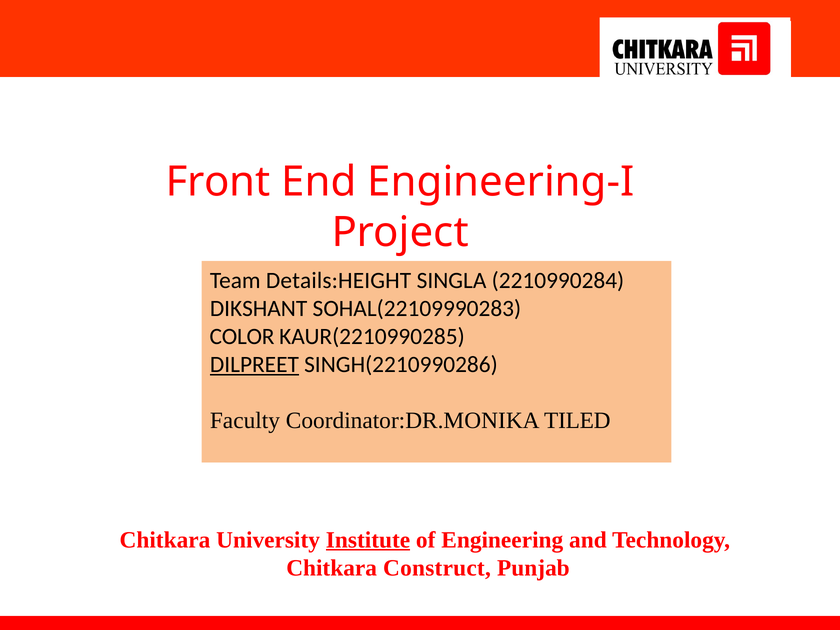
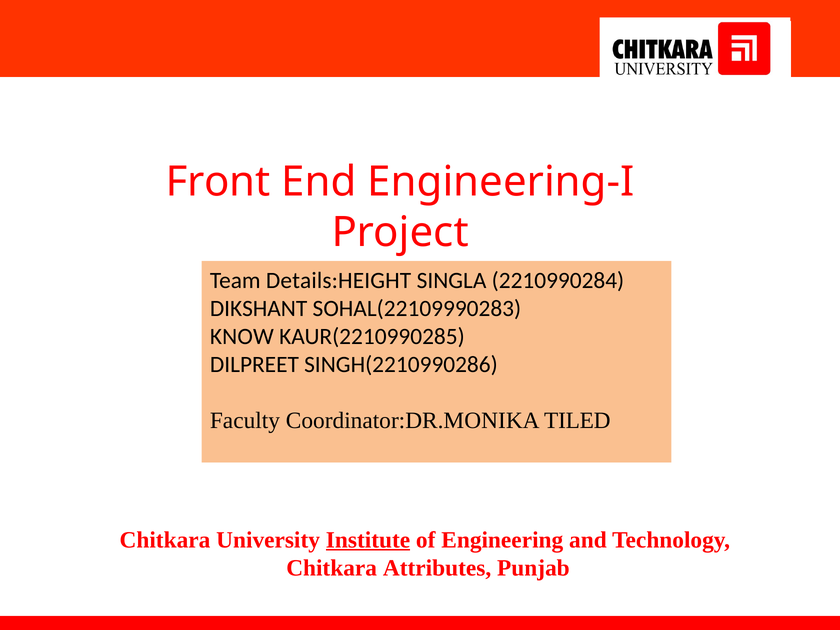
COLOR: COLOR -> KNOW
DILPREET underline: present -> none
Construct: Construct -> Attributes
